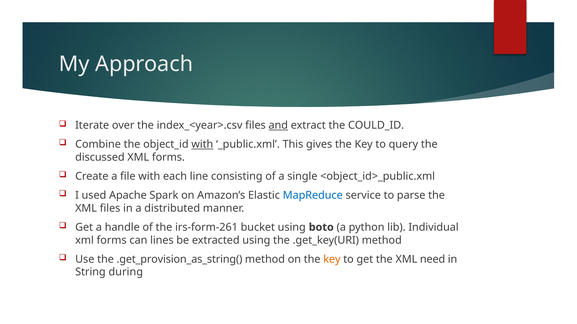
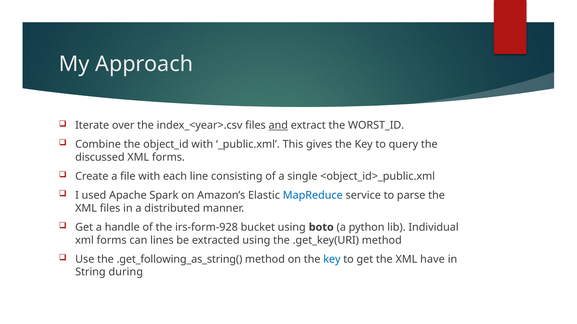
COULD_ID: COULD_ID -> WORST_ID
with at (202, 145) underline: present -> none
irs-form-261: irs-form-261 -> irs-form-928
.get_provision_as_string(: .get_provision_as_string( -> .get_following_as_string(
key at (332, 260) colour: orange -> blue
need: need -> have
